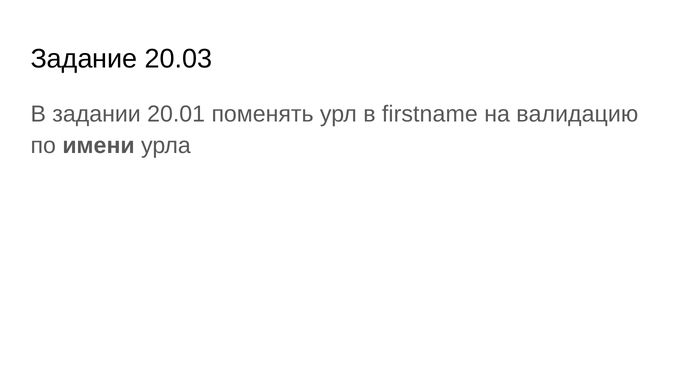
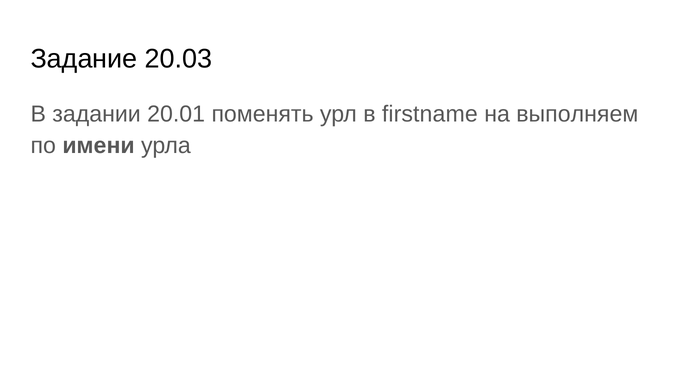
валидацию: валидацию -> выполняем
